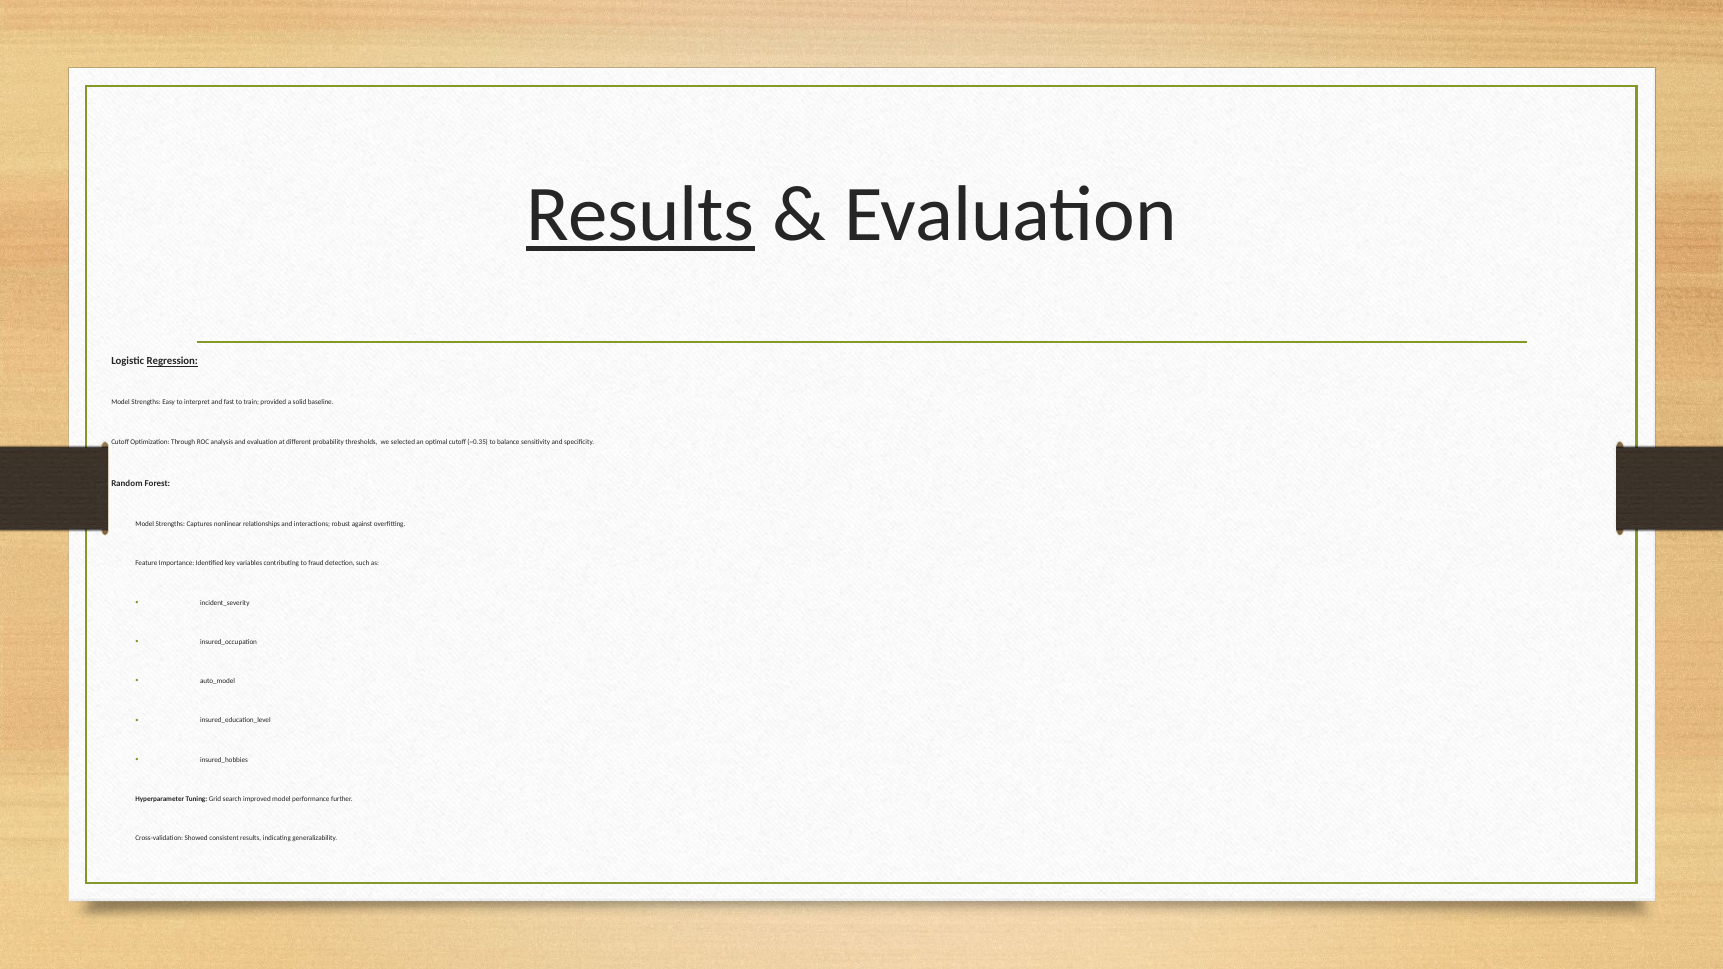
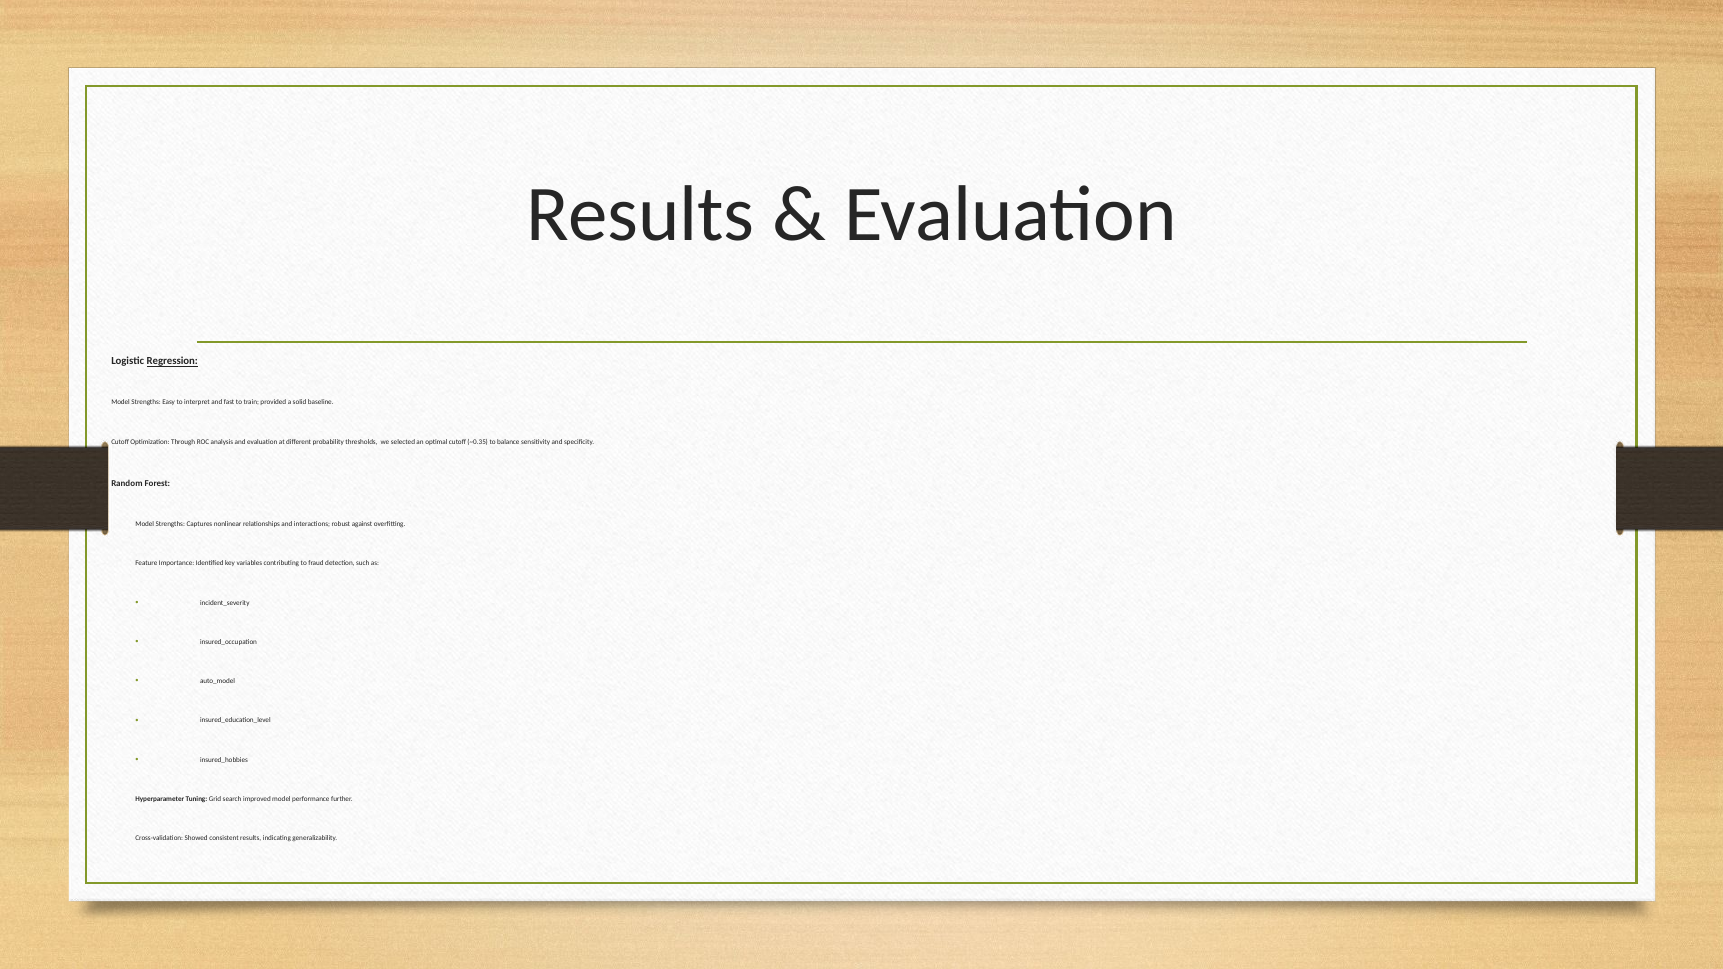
Results at (640, 215) underline: present -> none
